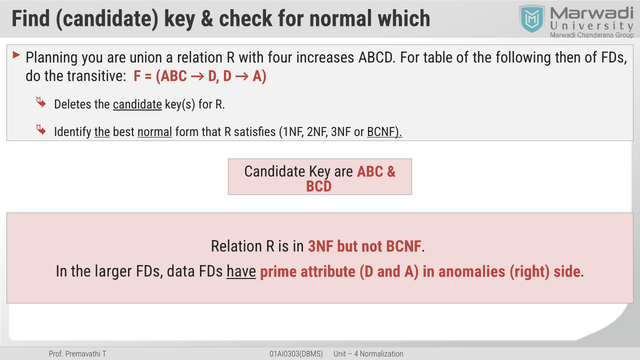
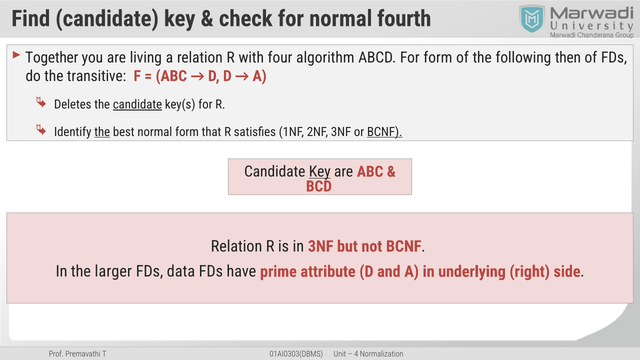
which: which -> fourth
Planning: Planning -> Together
union: union -> living
increases: increases -> algorithm
For table: table -> form
normal at (155, 132) underline: present -> none
Key at (320, 172) underline: none -> present
have underline: present -> none
anomalies: anomalies -> underlying
